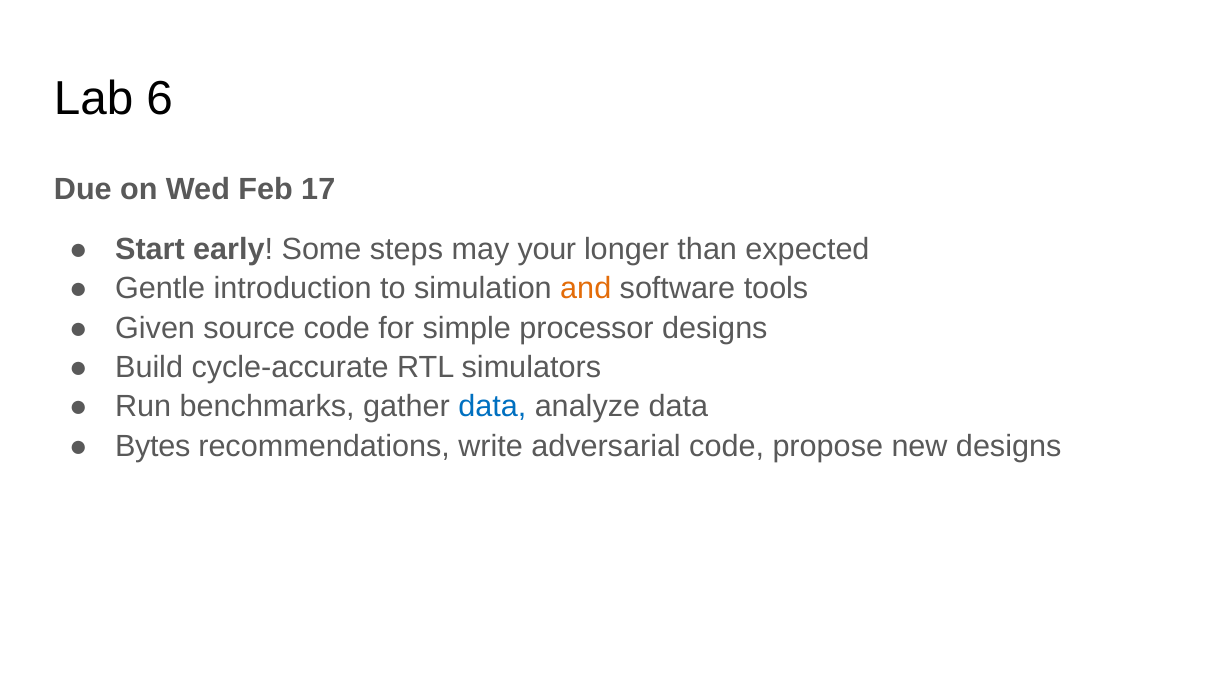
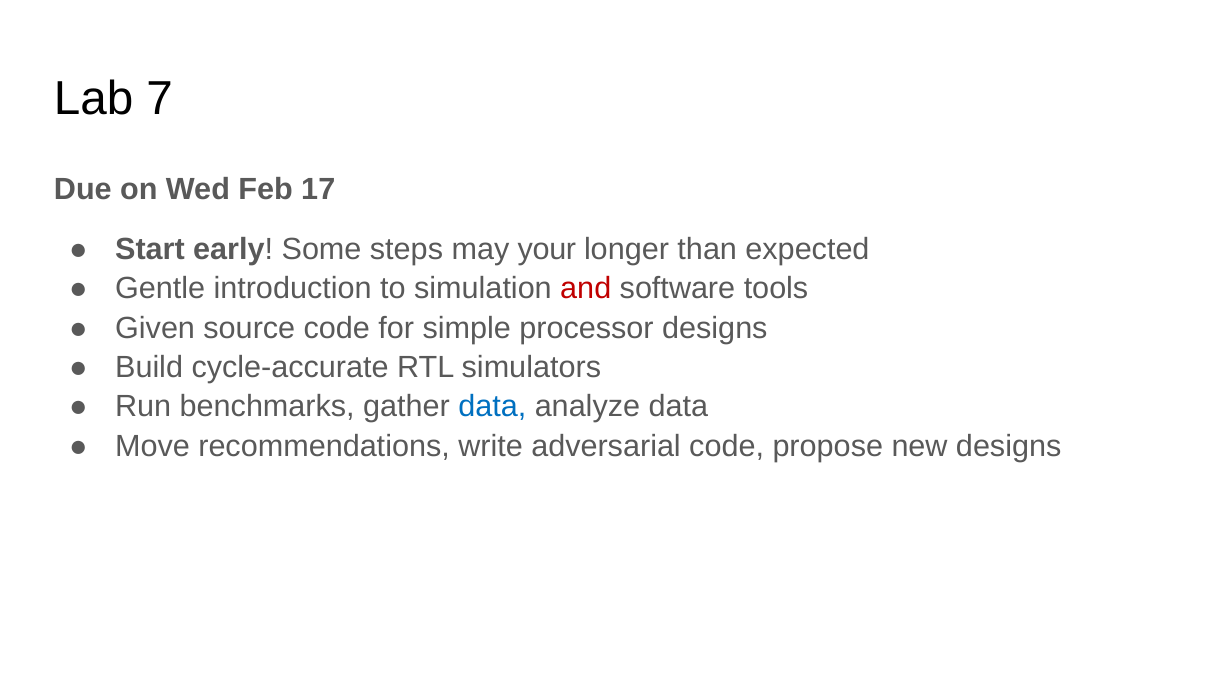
6: 6 -> 7
and colour: orange -> red
Bytes: Bytes -> Move
